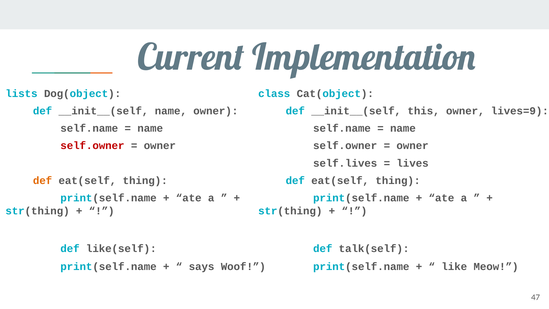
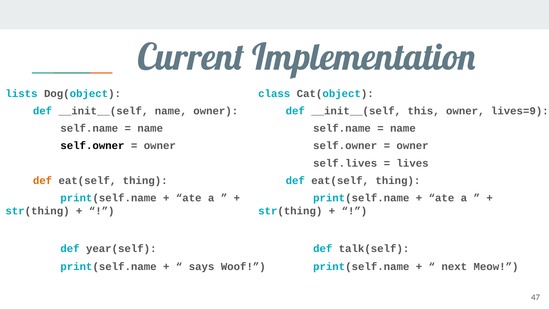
self.owner at (92, 146) colour: red -> black
like(self: like(self -> year(self
like: like -> next
